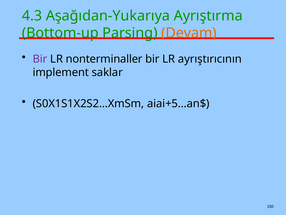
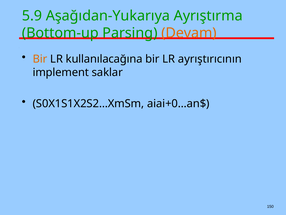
4.3: 4.3 -> 5.9
Bir at (40, 59) colour: purple -> orange
nonterminaller: nonterminaller -> kullanılacağına
aiai+5…an$: aiai+5…an$ -> aiai+0…an$
